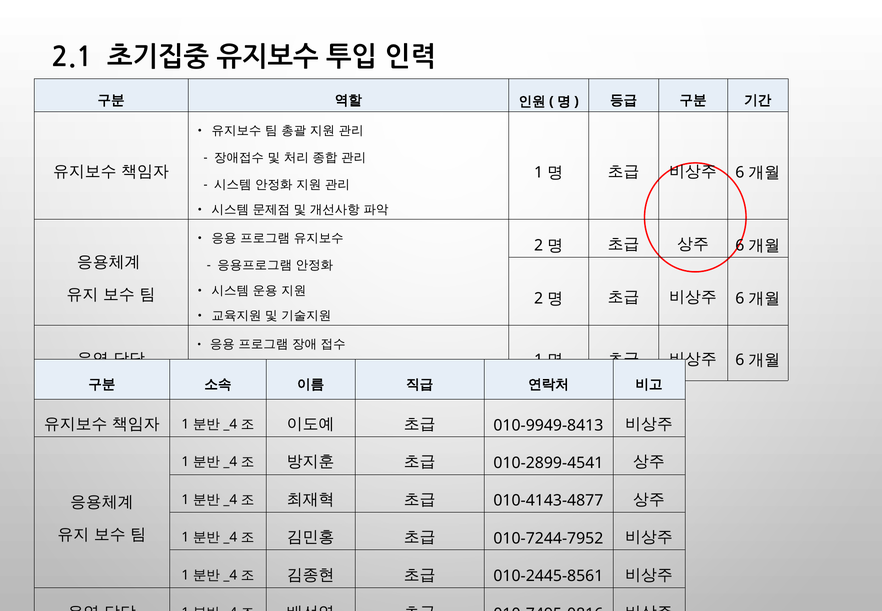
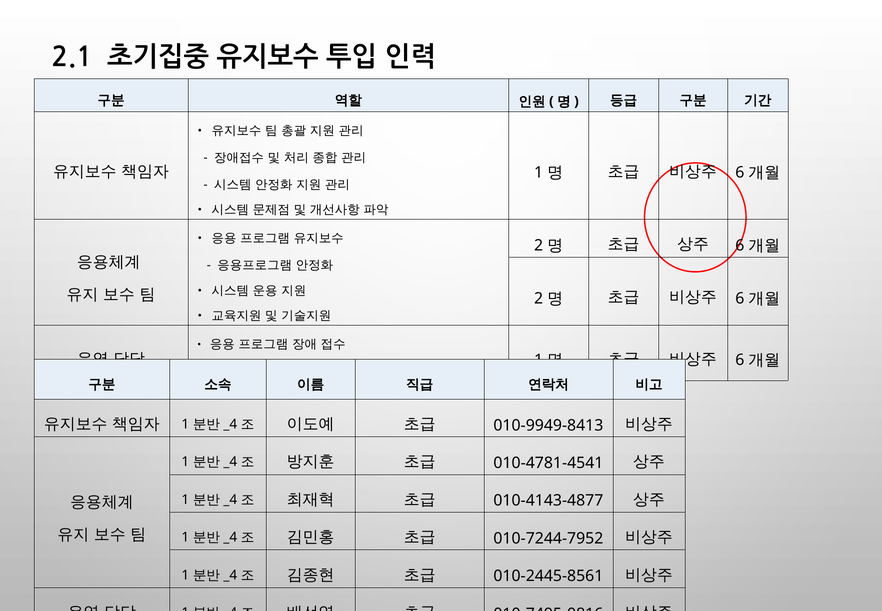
010-2899-4541: 010-2899-4541 -> 010-4781-4541
